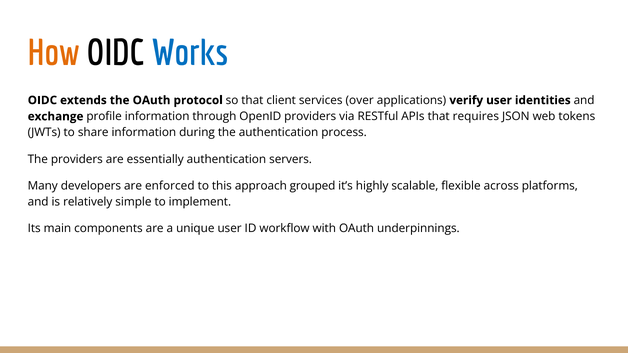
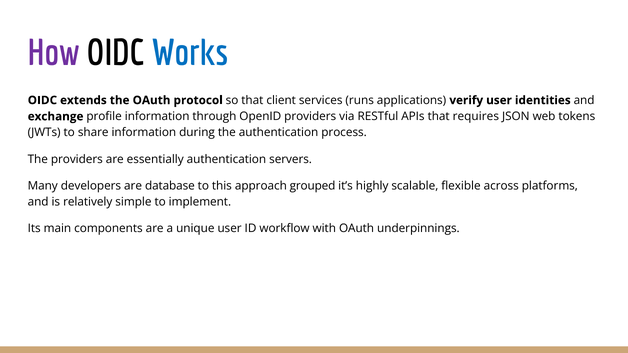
How colour: orange -> purple
over: over -> runs
enforced: enforced -> database
